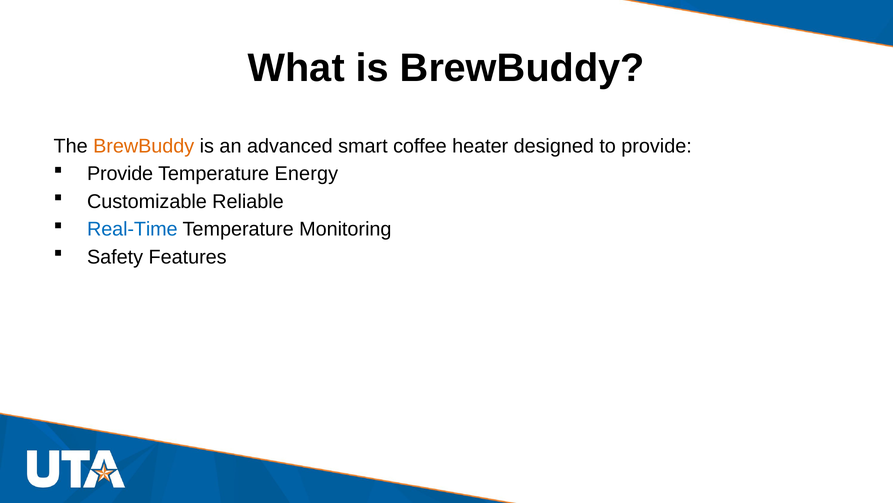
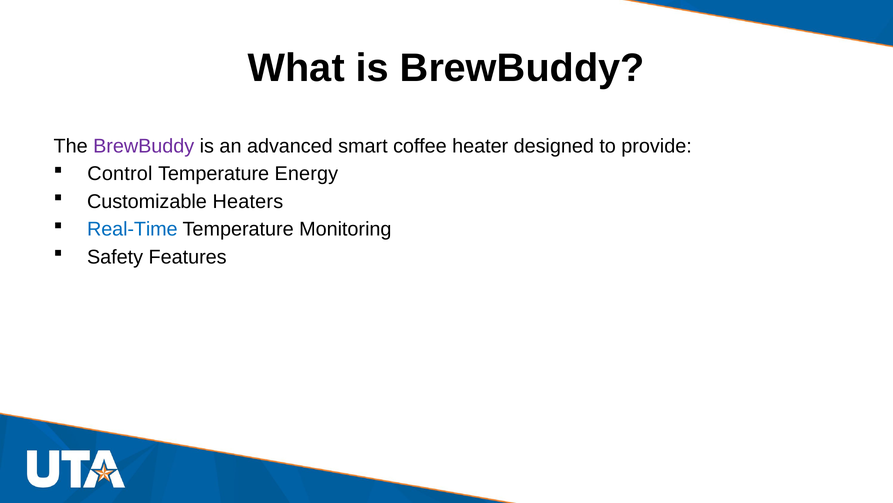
BrewBuddy at (144, 146) colour: orange -> purple
Provide at (120, 174): Provide -> Control
Reliable: Reliable -> Heaters
